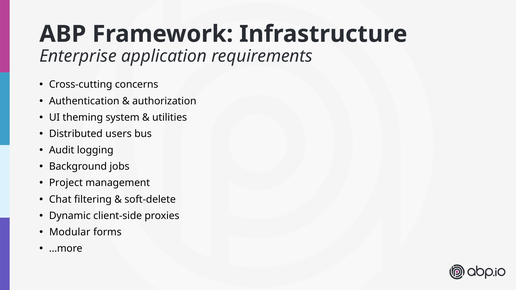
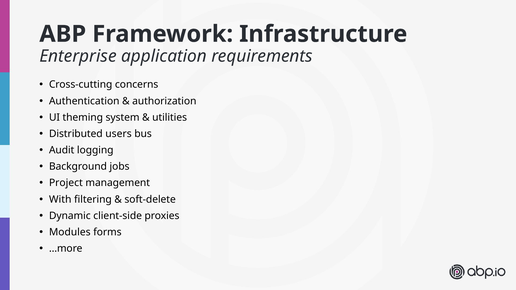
Chat: Chat -> With
Modular: Modular -> Modules
